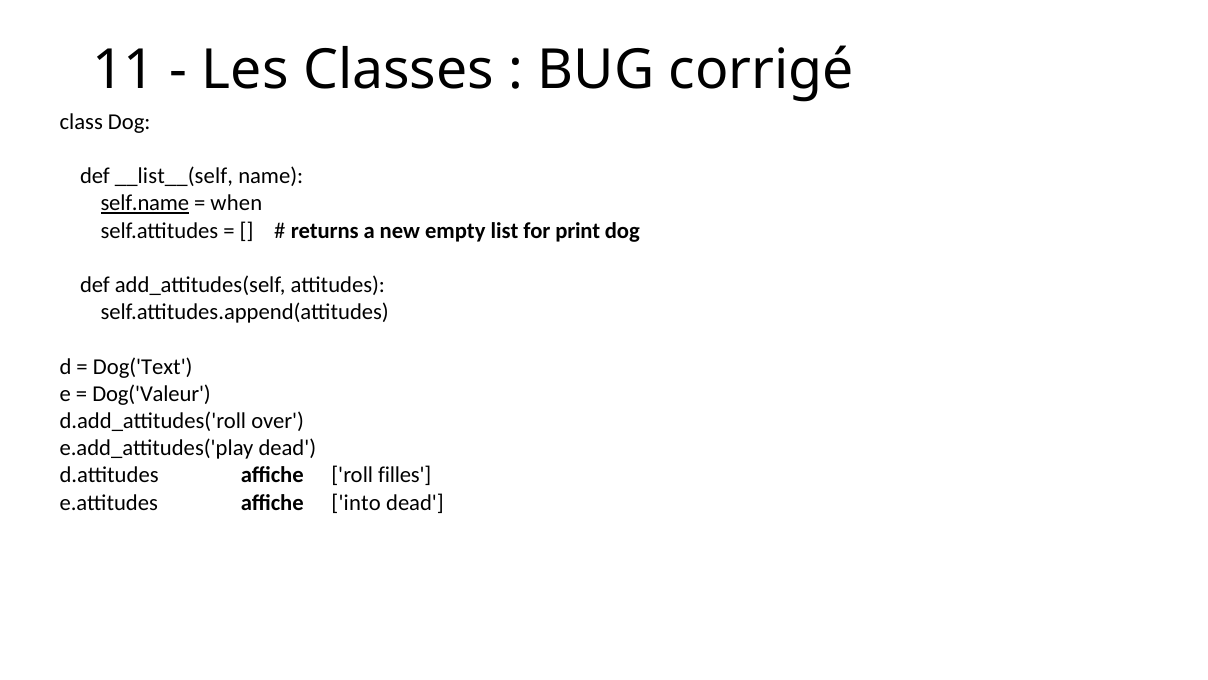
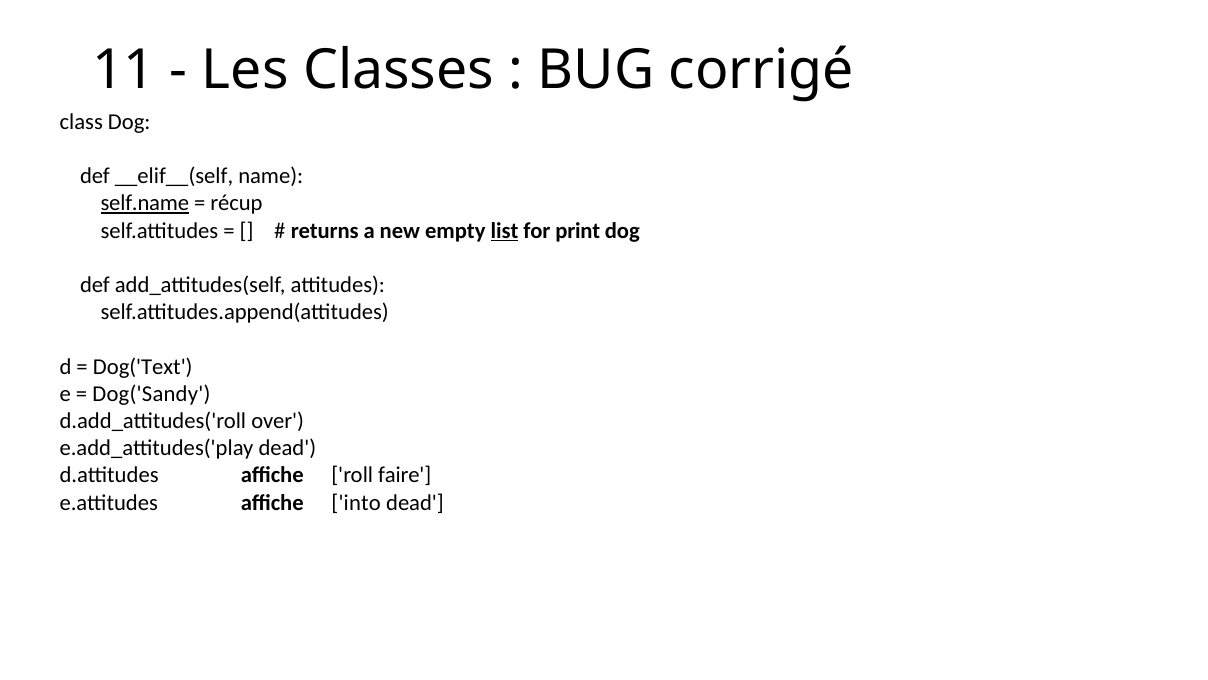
__list__(self: __list__(self -> __elif__(self
when: when -> récup
list underline: none -> present
Dog('Valeur: Dog('Valeur -> Dog('Sandy
filles: filles -> faire
